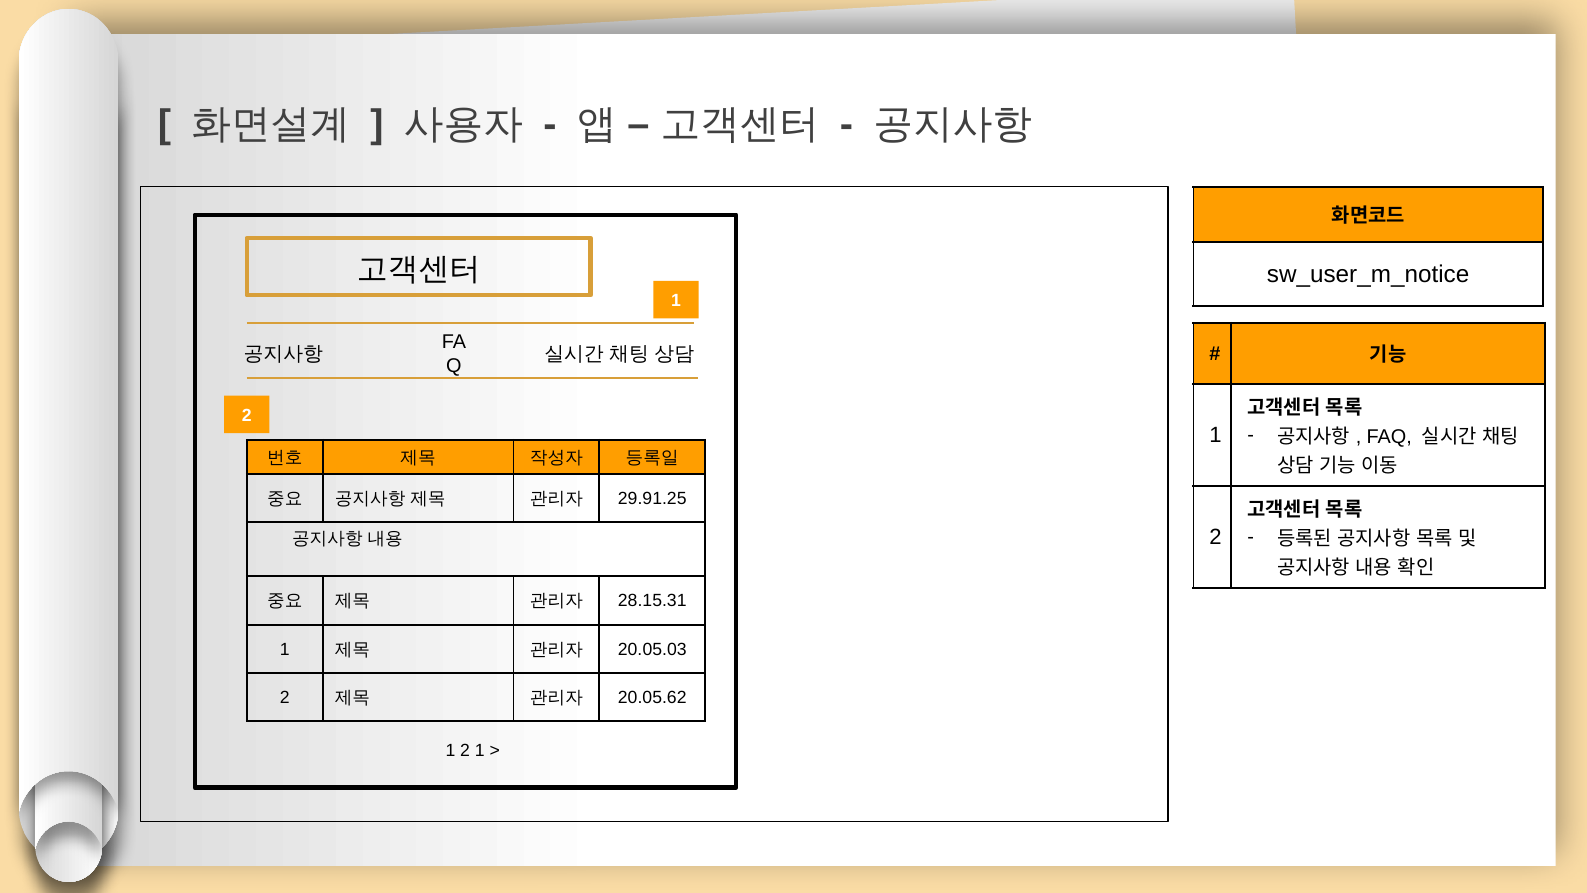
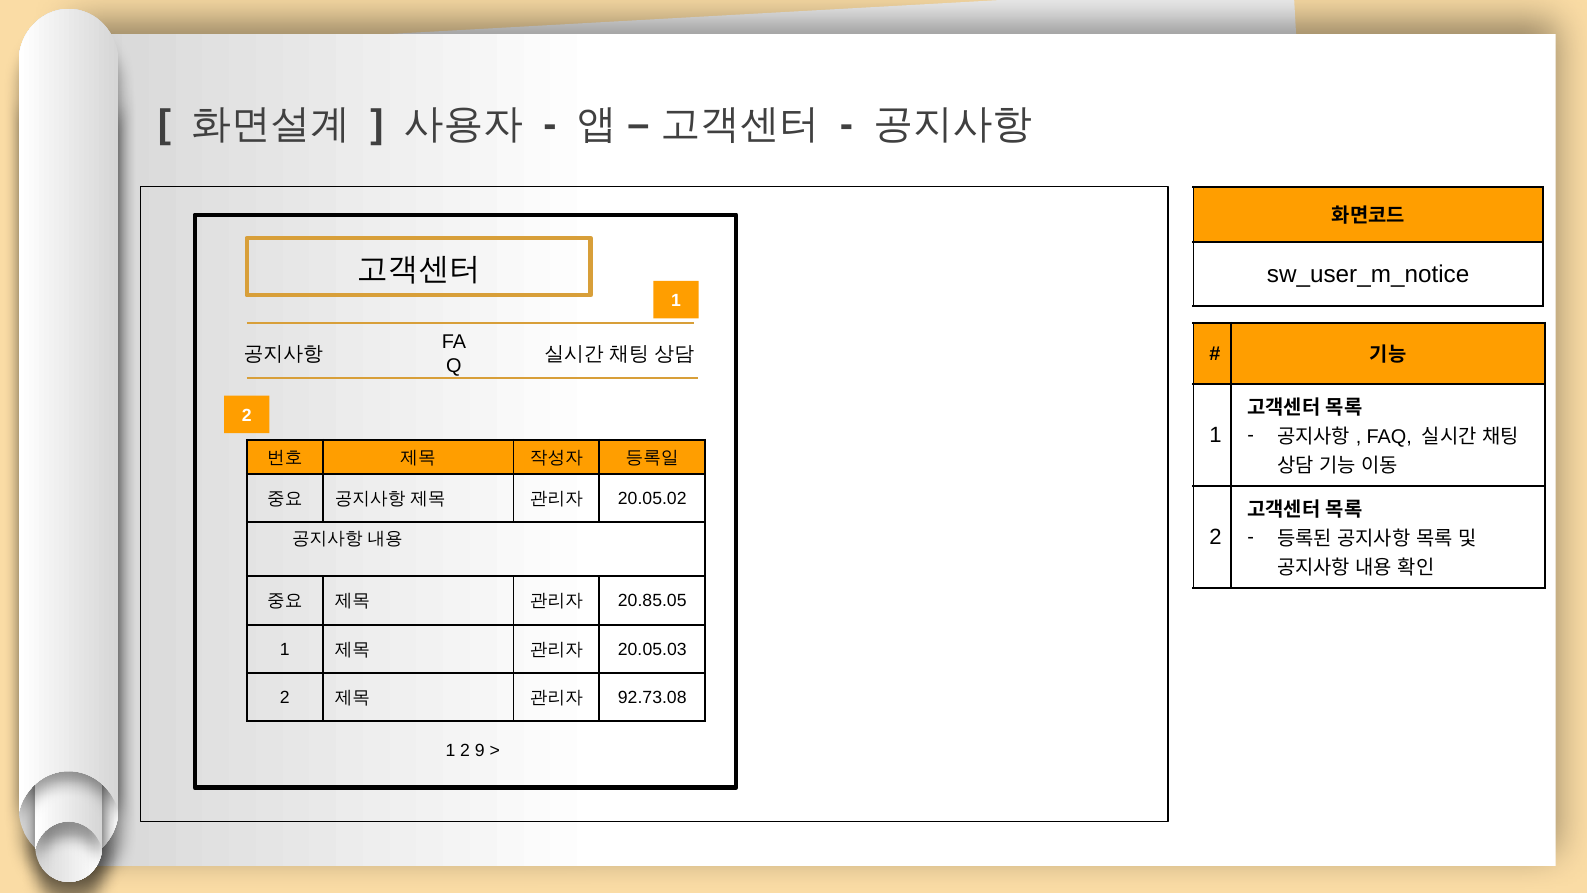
29.91.25: 29.91.25 -> 20.05.02
28.15.31: 28.15.31 -> 20.85.05
20.05.62: 20.05.62 -> 92.73.08
1 at (480, 751): 1 -> 9
